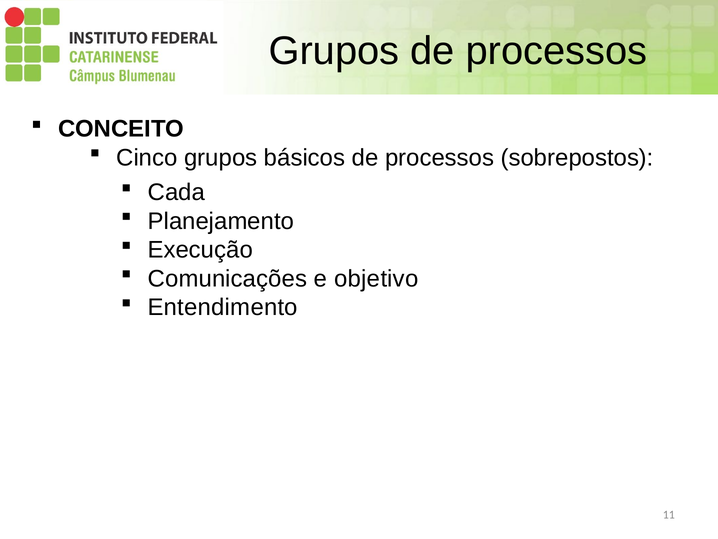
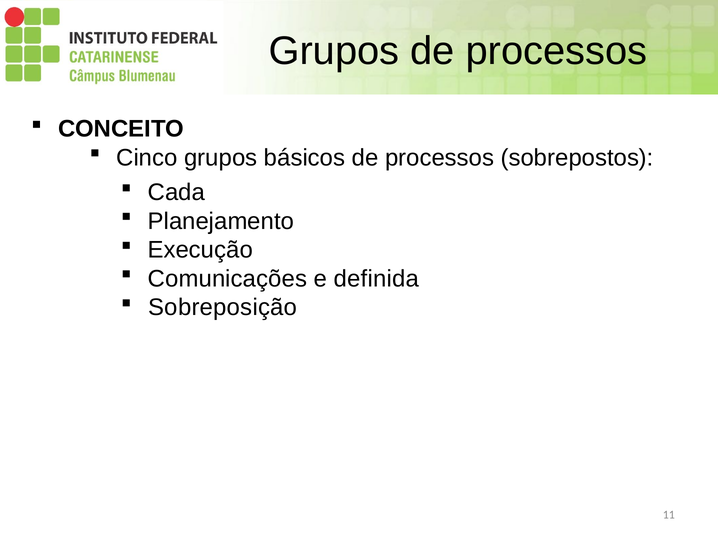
objetivo: objetivo -> definida
Entendimento: Entendimento -> Sobreposição
